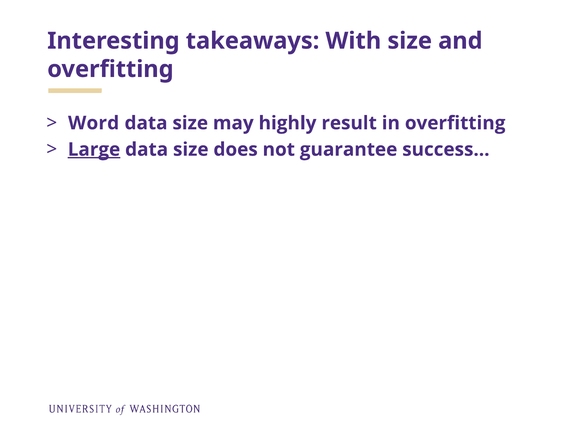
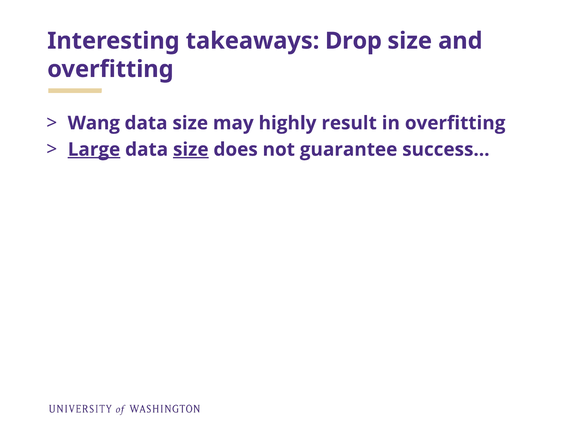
With: With -> Drop
Word: Word -> Wang
size at (191, 150) underline: none -> present
